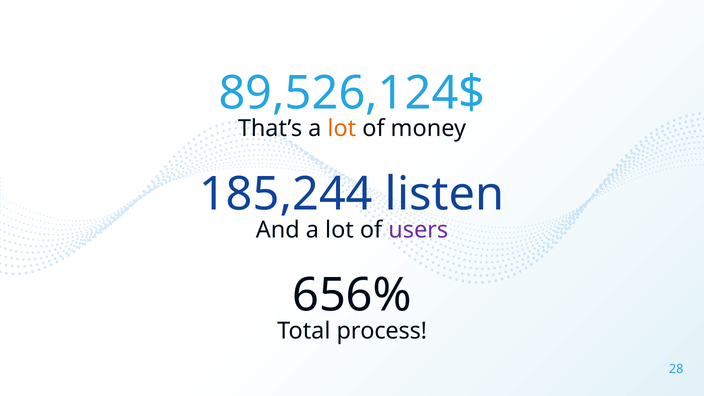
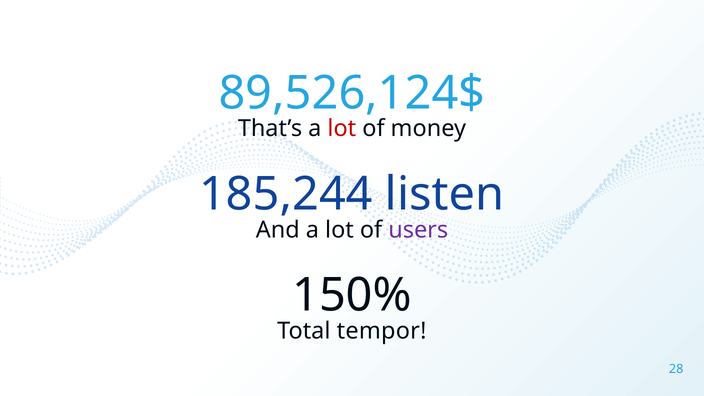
lot at (342, 129) colour: orange -> red
656%: 656% -> 150%
process: process -> tempor
